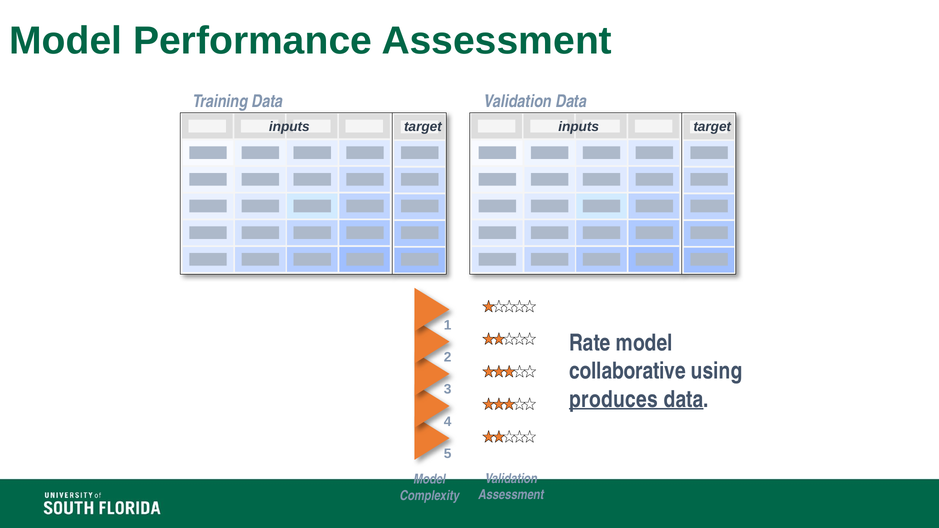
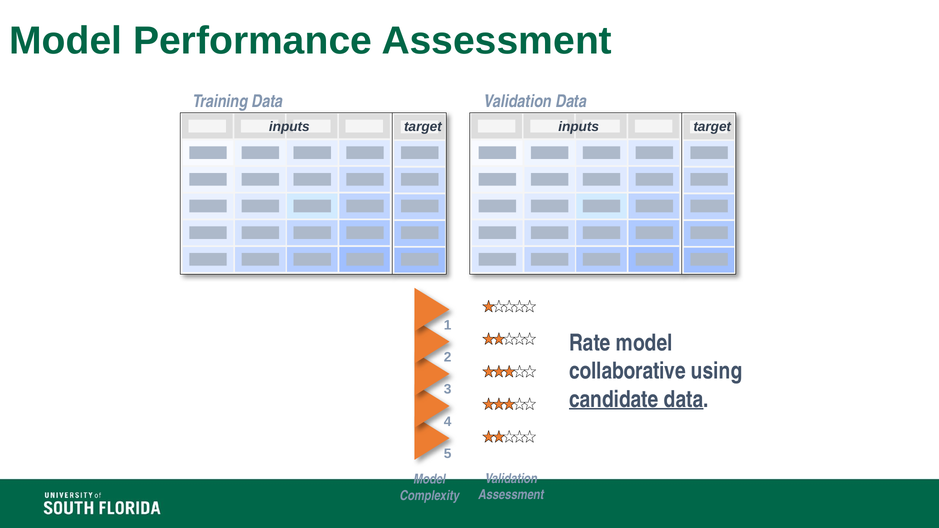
produces: produces -> candidate
